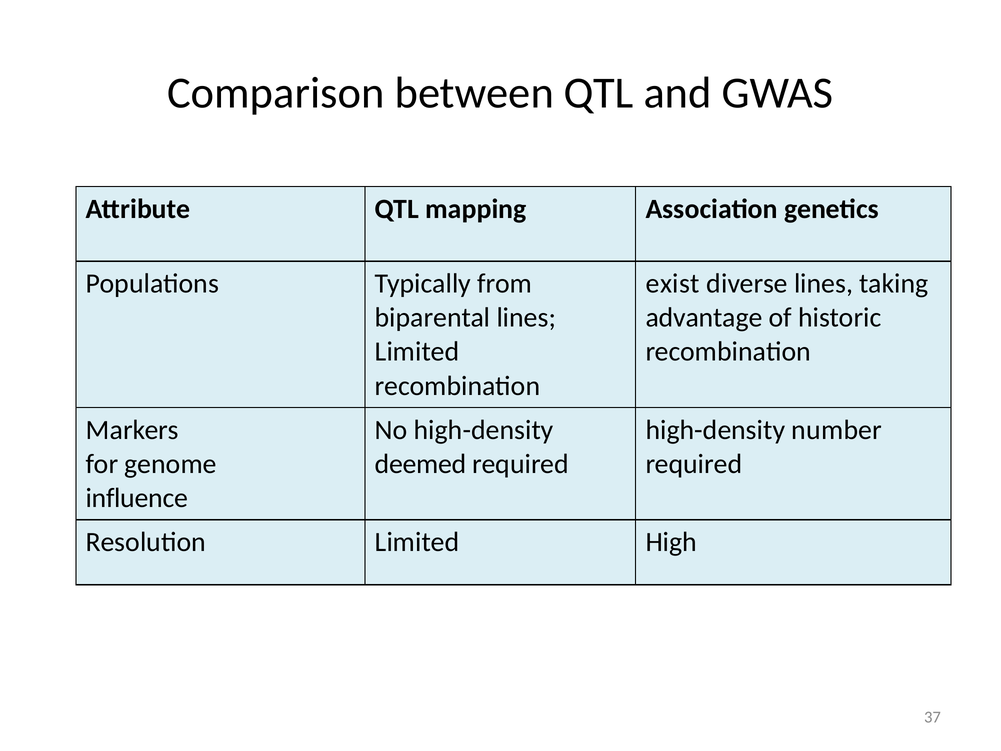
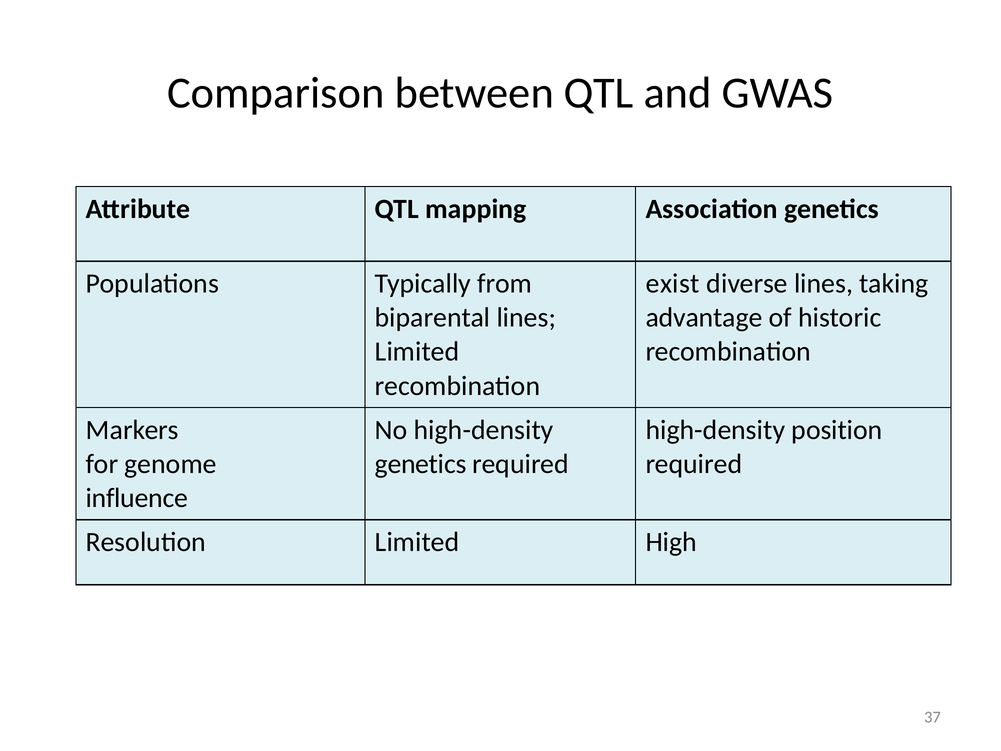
number: number -> position
deemed at (421, 464): deemed -> genetics
